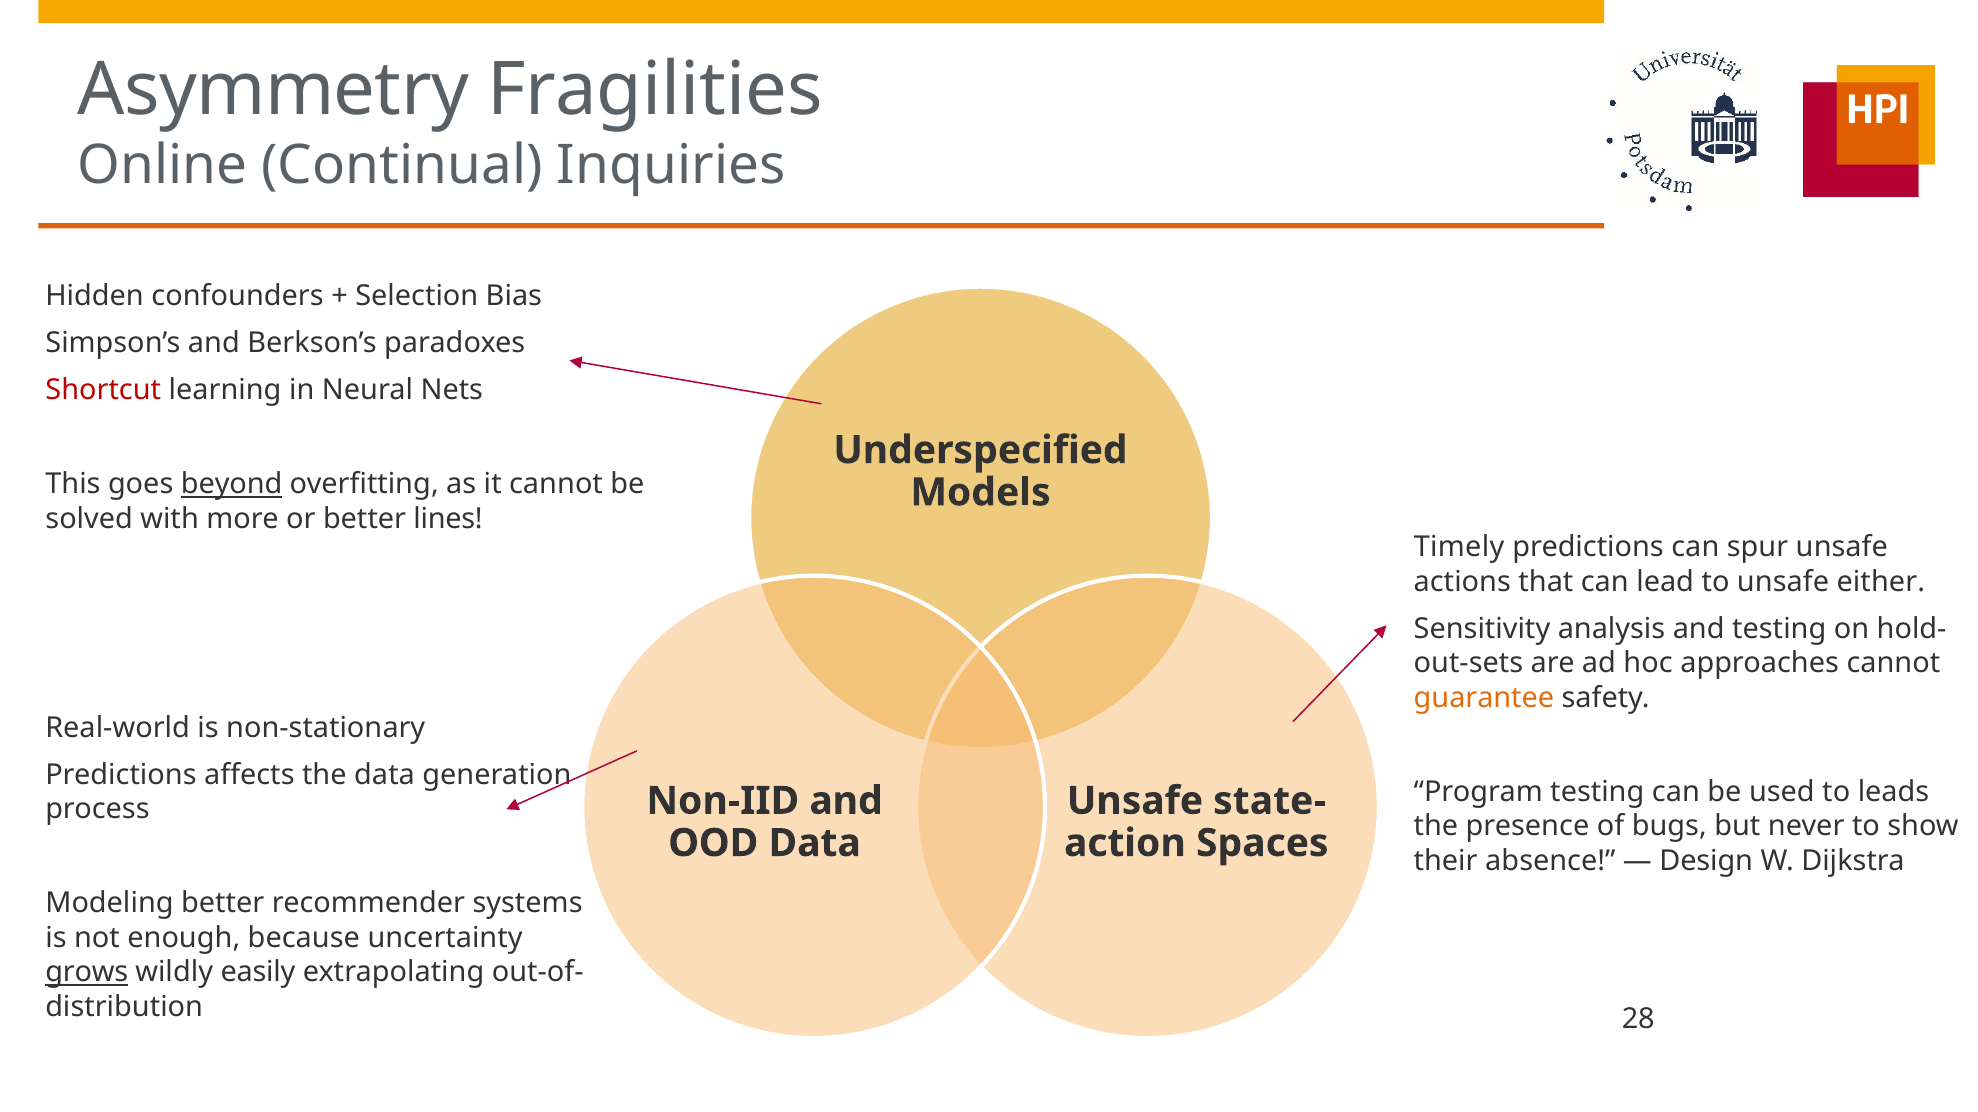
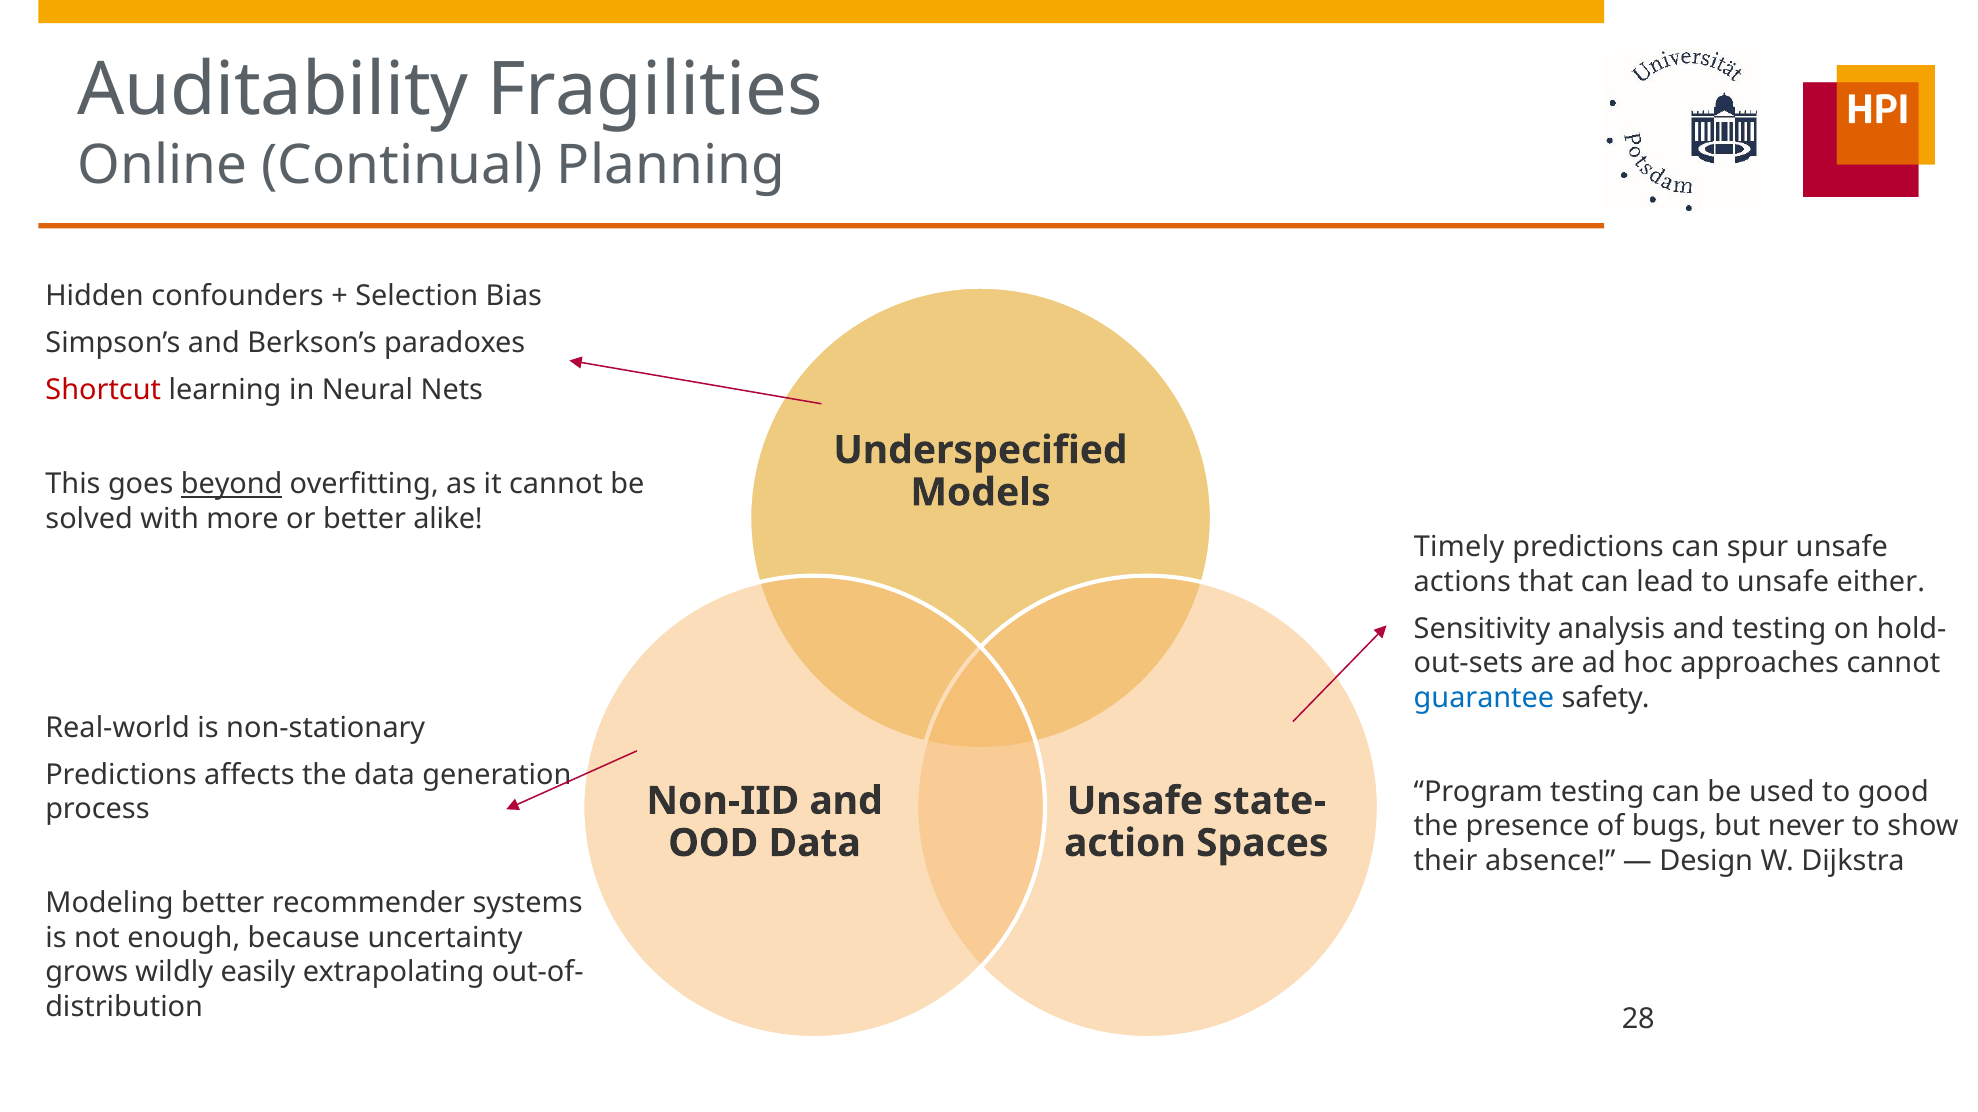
Asymmetry: Asymmetry -> Auditability
Inquiries: Inquiries -> Planning
lines: lines -> alike
guarantee colour: orange -> blue
leads: leads -> good
grows underline: present -> none
